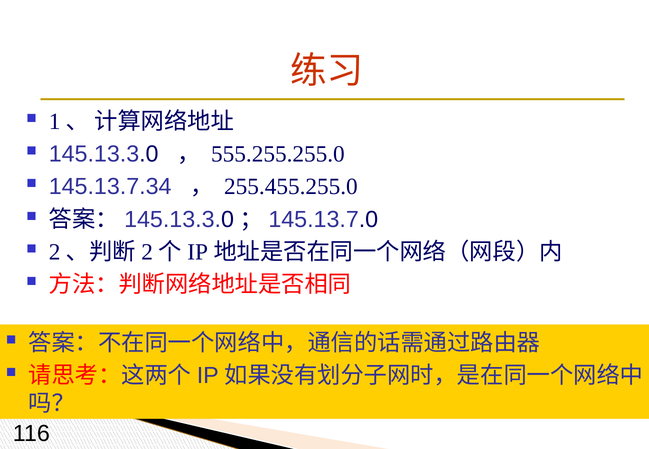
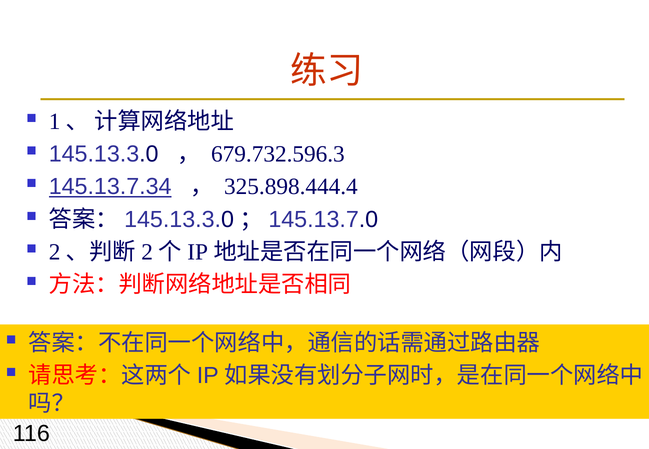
555.255.255.0: 555.255.255.0 -> 679.732.596.3
145.13.7.34 underline: none -> present
255.455.255.0: 255.455.255.0 -> 325.898.444.4
